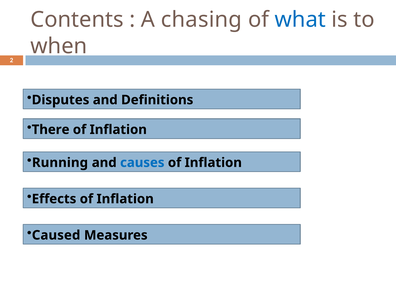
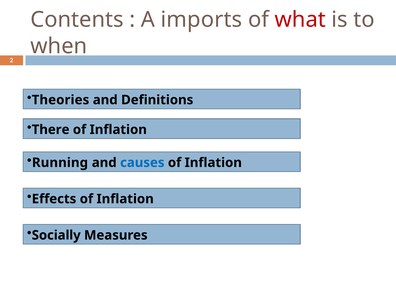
chasing: chasing -> imports
what colour: blue -> red
Disputes: Disputes -> Theories
Caused: Caused -> Socially
